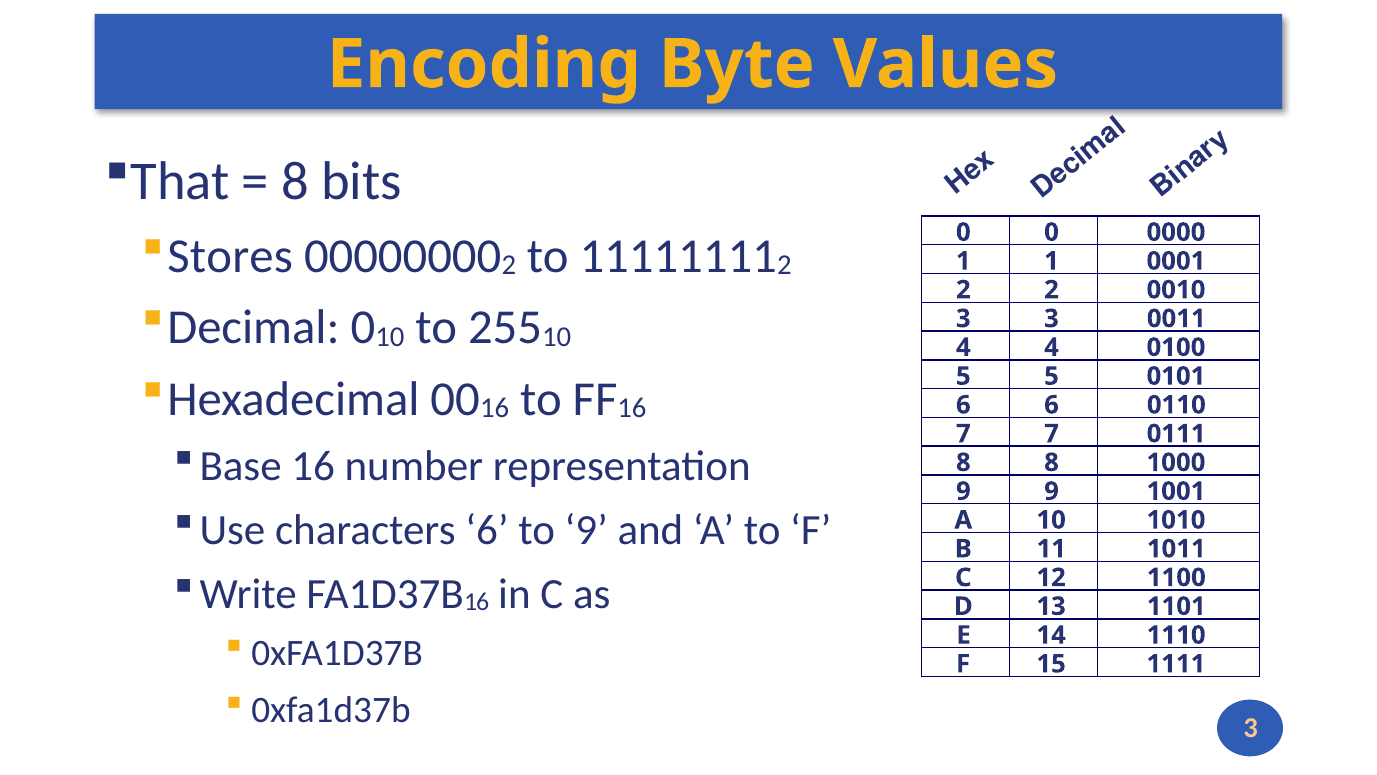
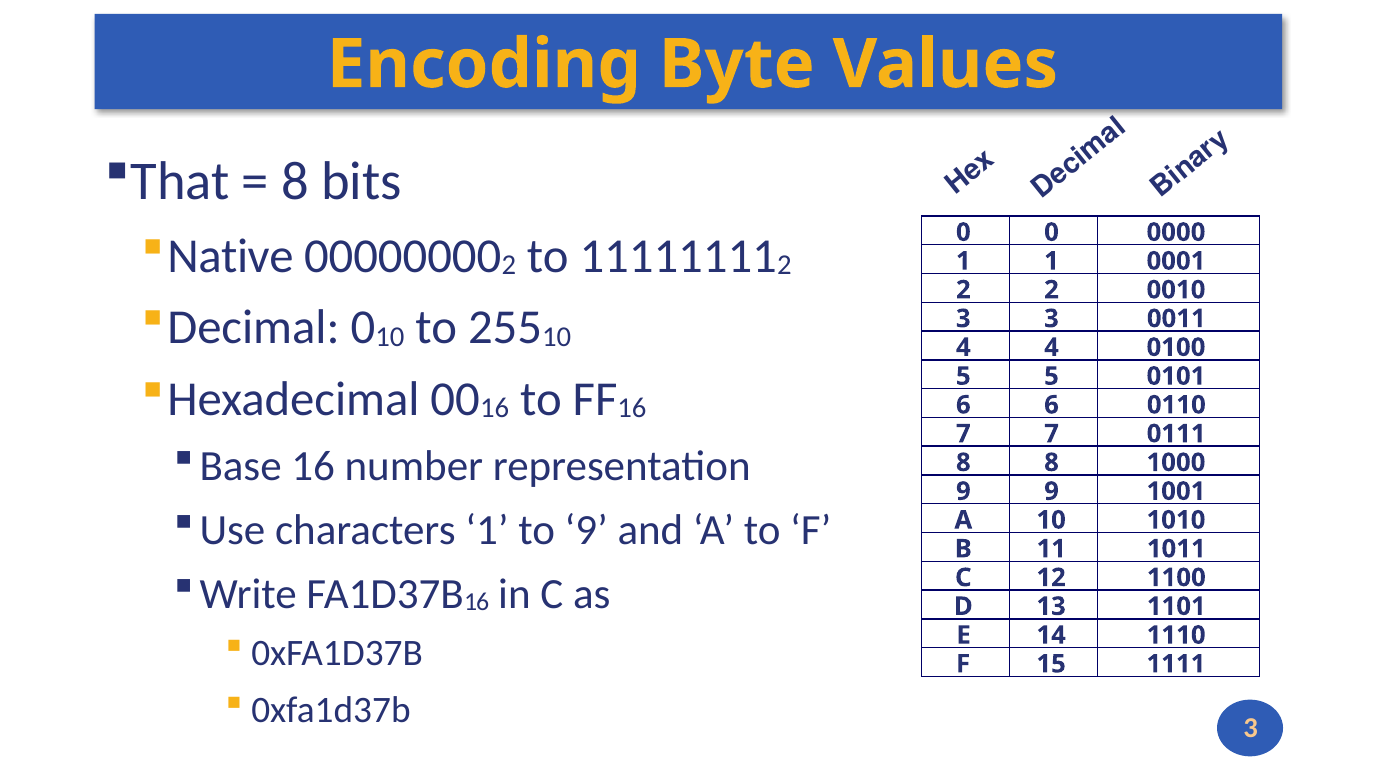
Stores: Stores -> Native
characters 6: 6 -> 1
